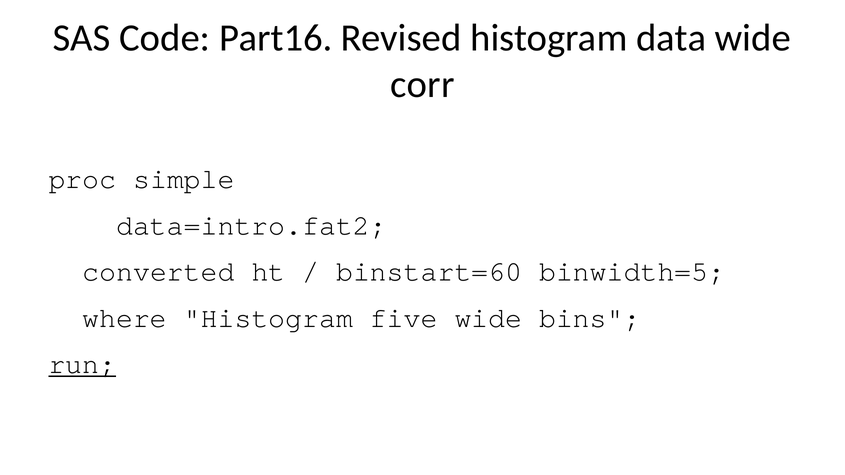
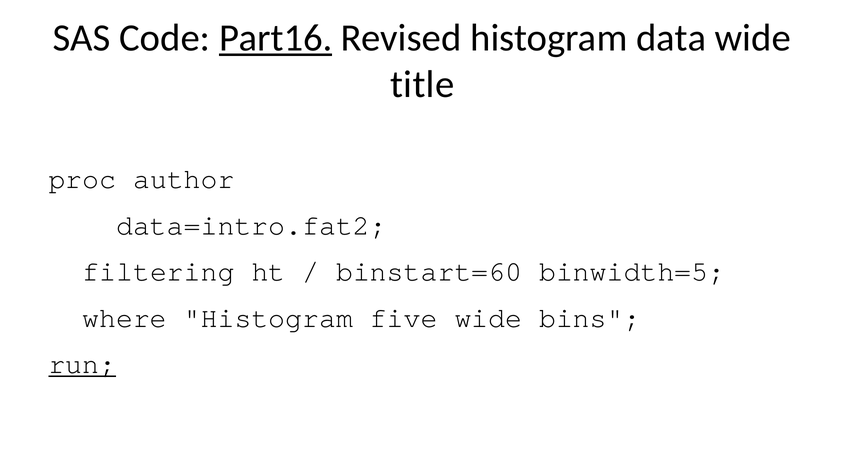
Part16 underline: none -> present
corr: corr -> title
simple: simple -> author
converted: converted -> filtering
